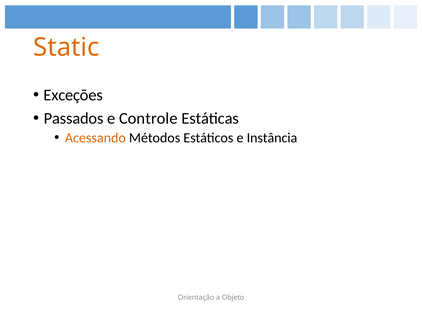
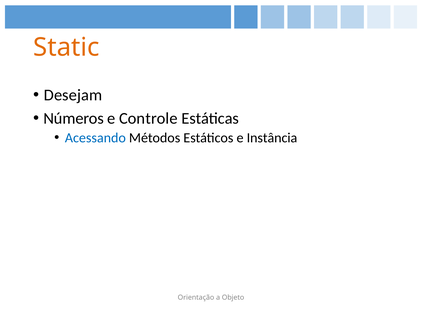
Exceções: Exceções -> Desejam
Passados: Passados -> Números
Acessando colour: orange -> blue
